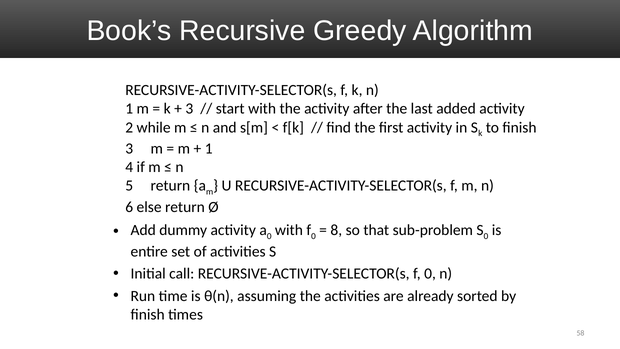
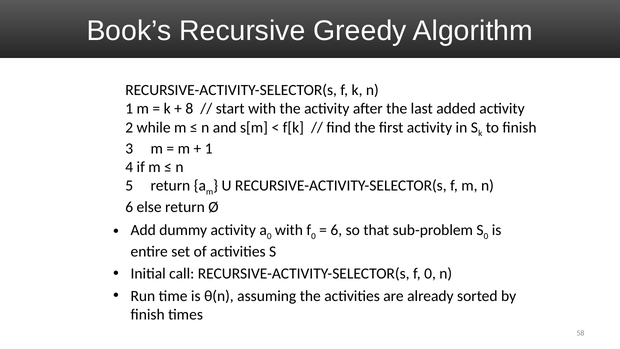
3 at (189, 109): 3 -> 8
8 at (336, 230): 8 -> 6
